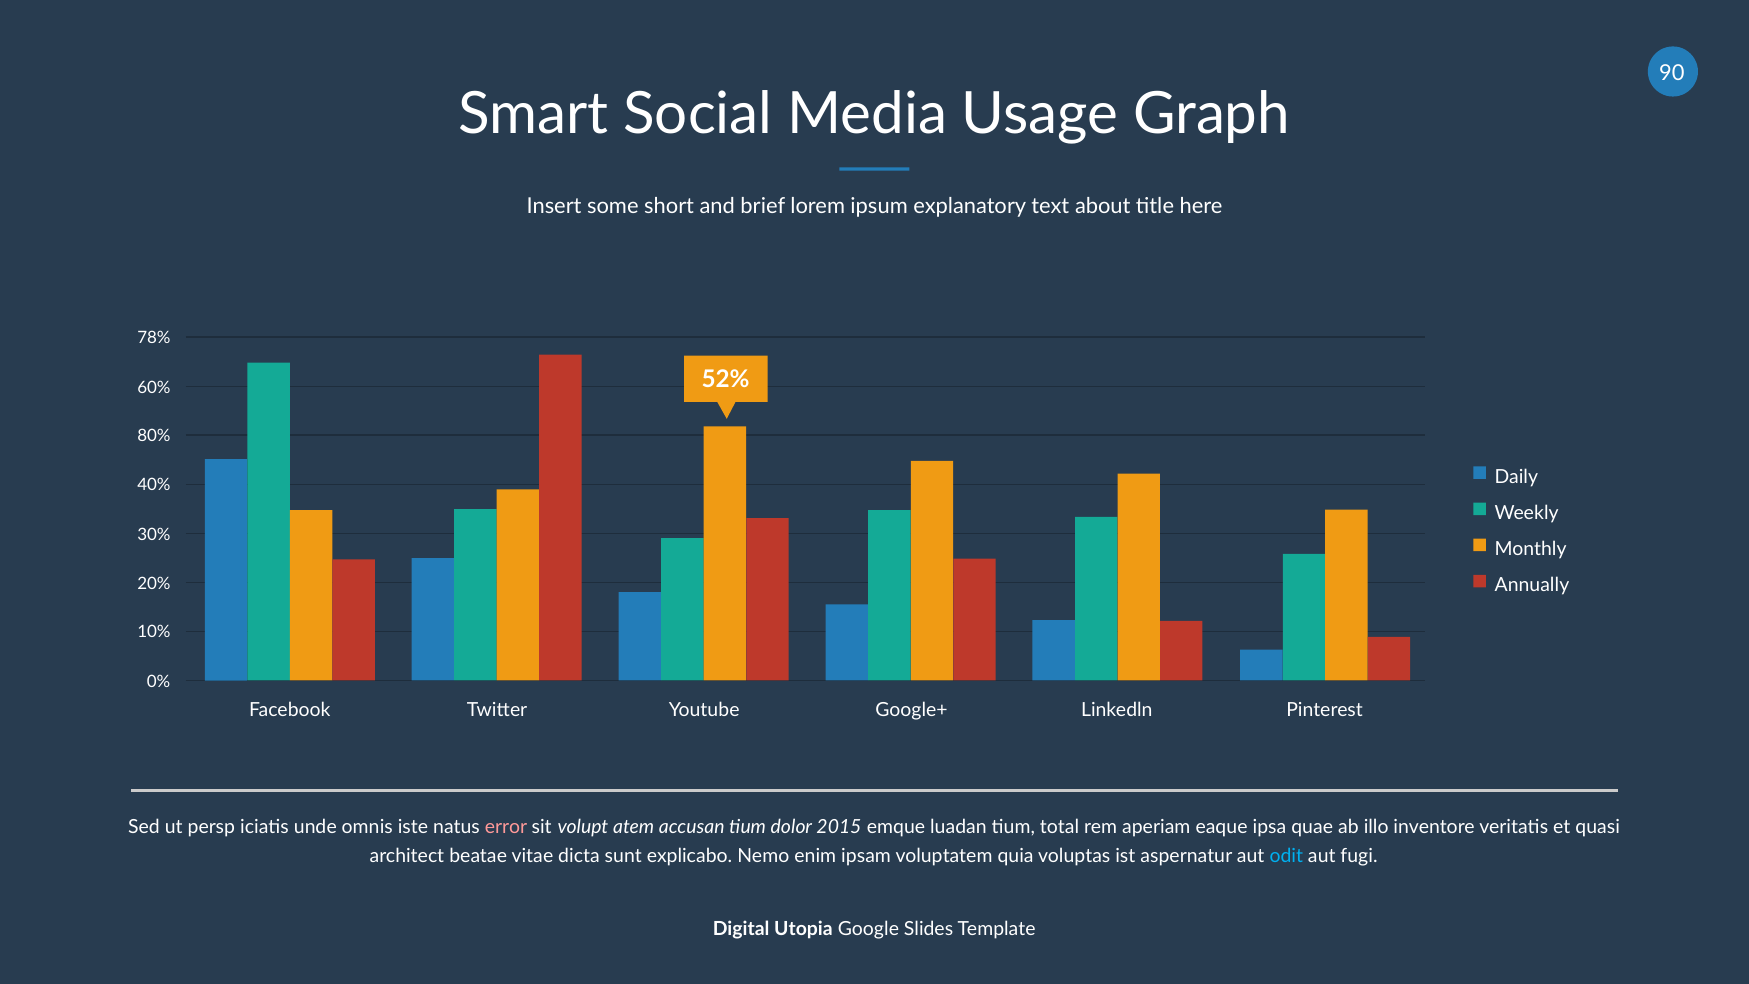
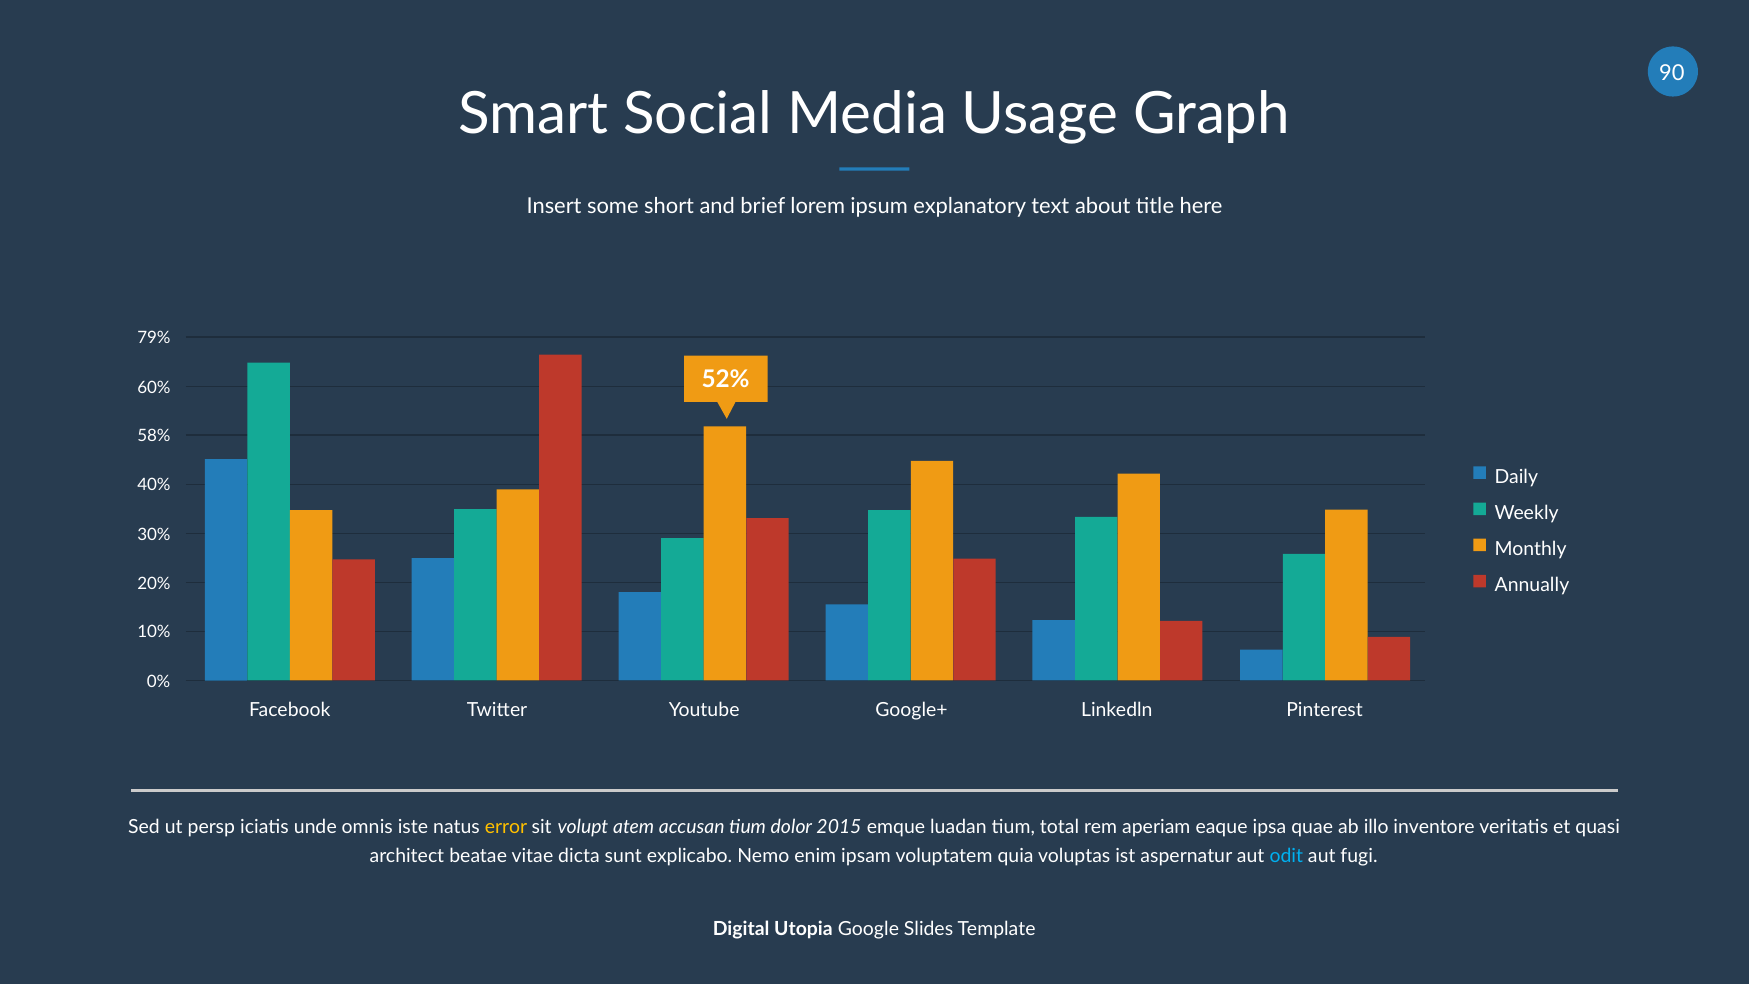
78%: 78% -> 79%
80%: 80% -> 58%
error colour: pink -> yellow
